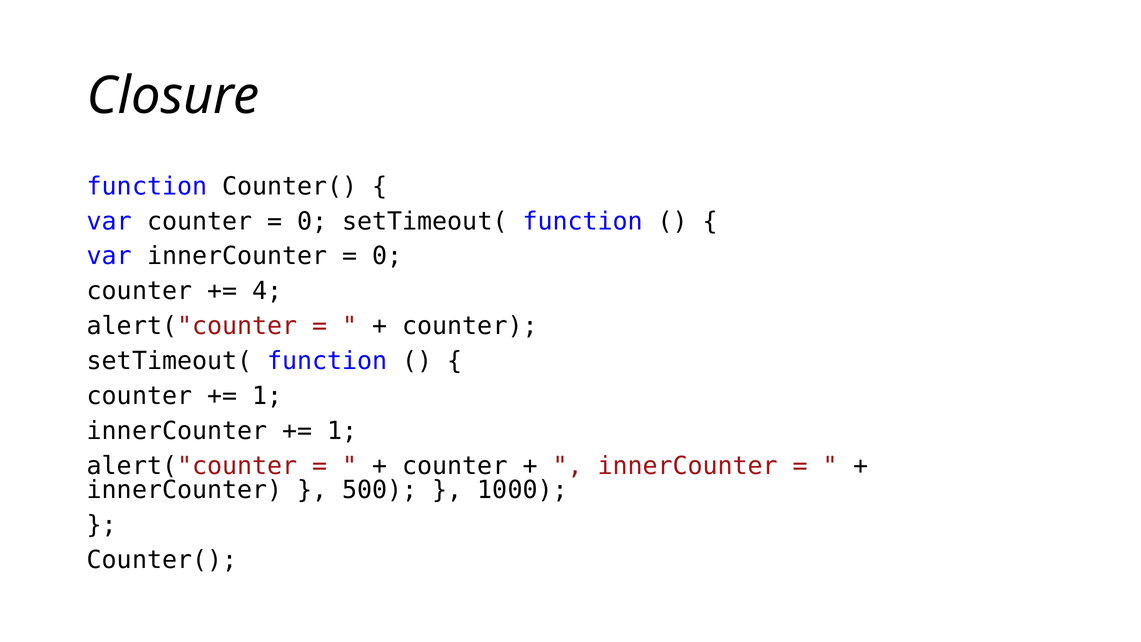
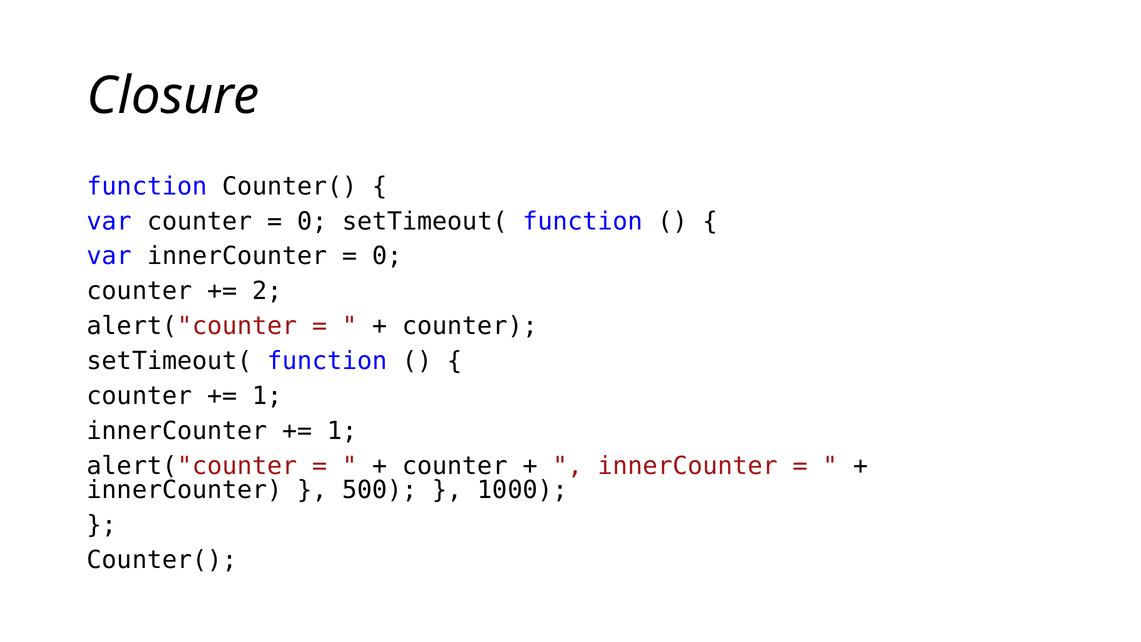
4: 4 -> 2
